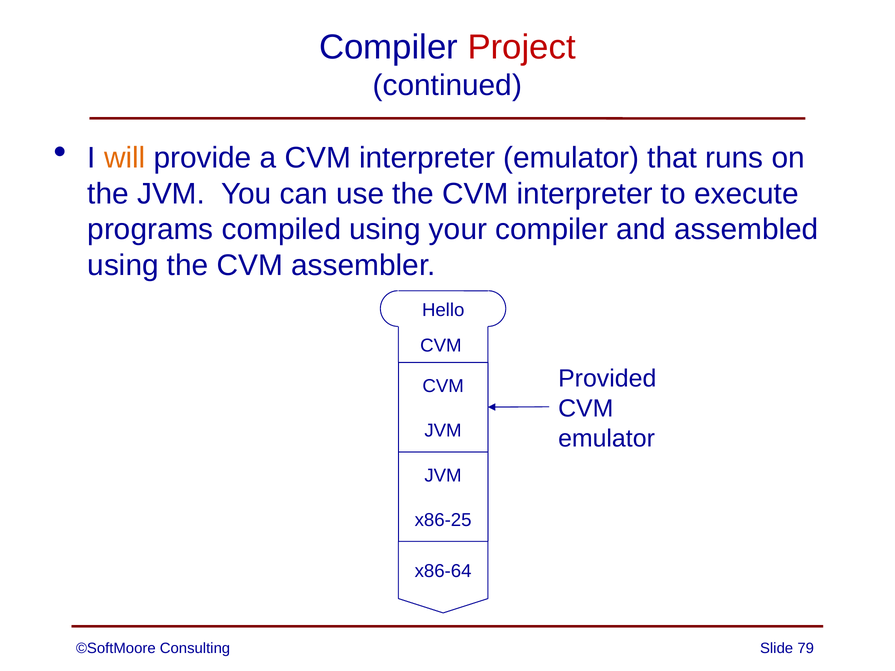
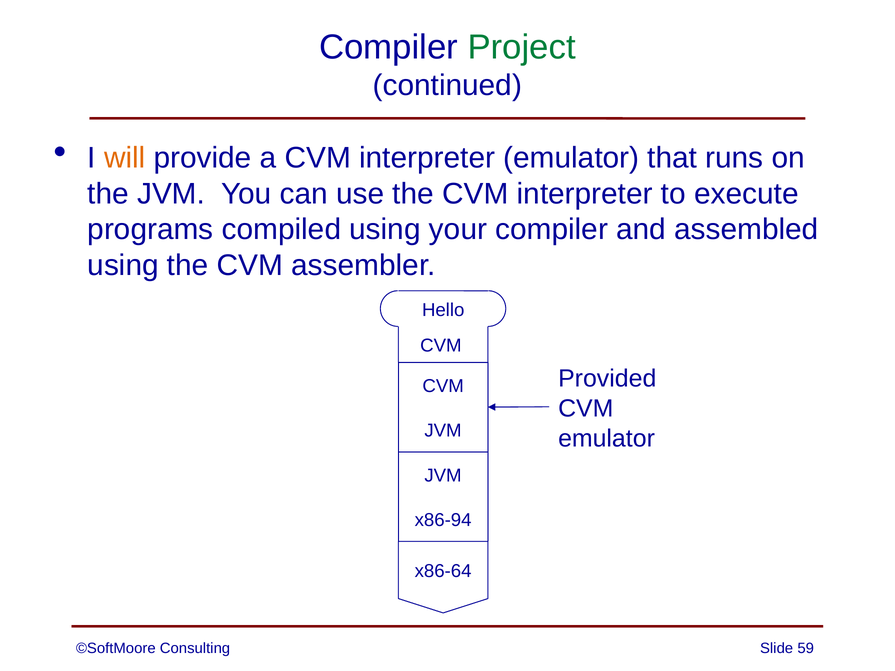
Project colour: red -> green
x86-25: x86-25 -> x86-94
79: 79 -> 59
